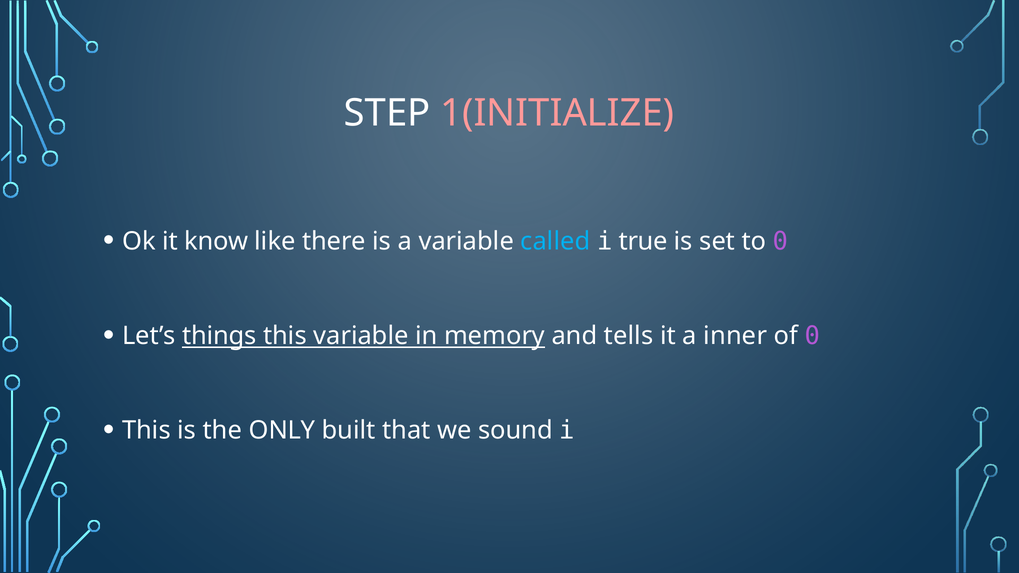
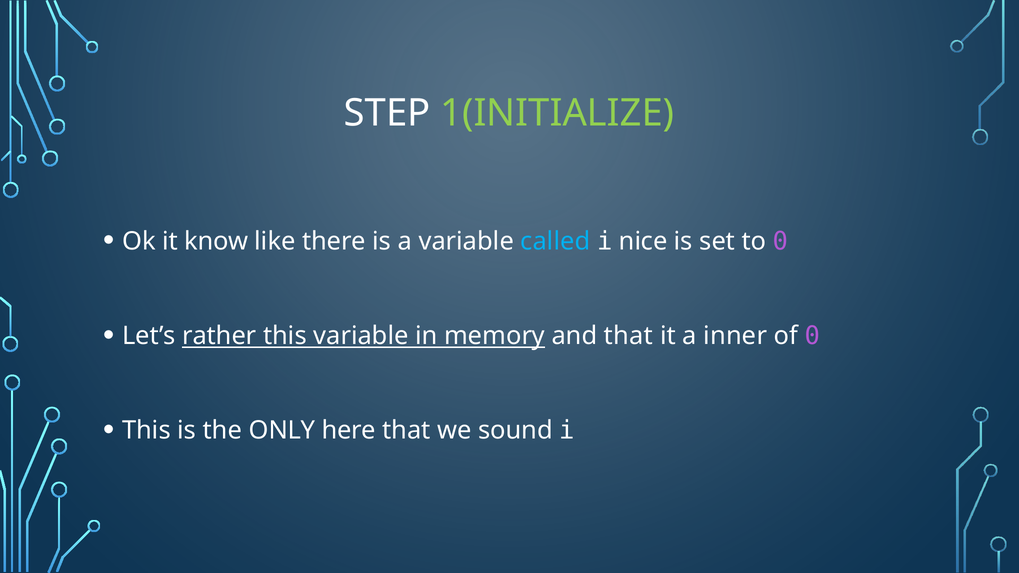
1(INITIALIZE colour: pink -> light green
true: true -> nice
things: things -> rather
and tells: tells -> that
built: built -> here
